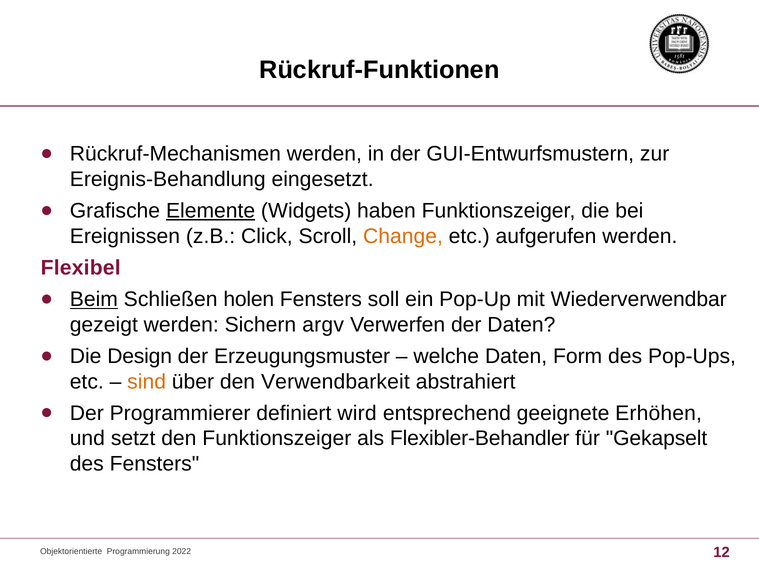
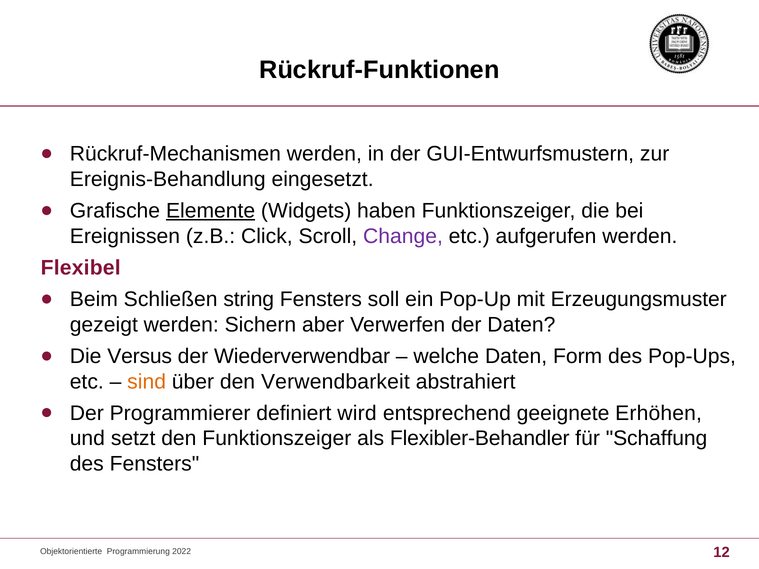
Change colour: orange -> purple
Beim underline: present -> none
holen: holen -> string
Wiederverwendbar: Wiederverwendbar -> Erzeugungsmuster
argv: argv -> aber
Design: Design -> Versus
Erzeugungsmuster: Erzeugungsmuster -> Wiederverwendbar
Gekapselt: Gekapselt -> Schaffung
